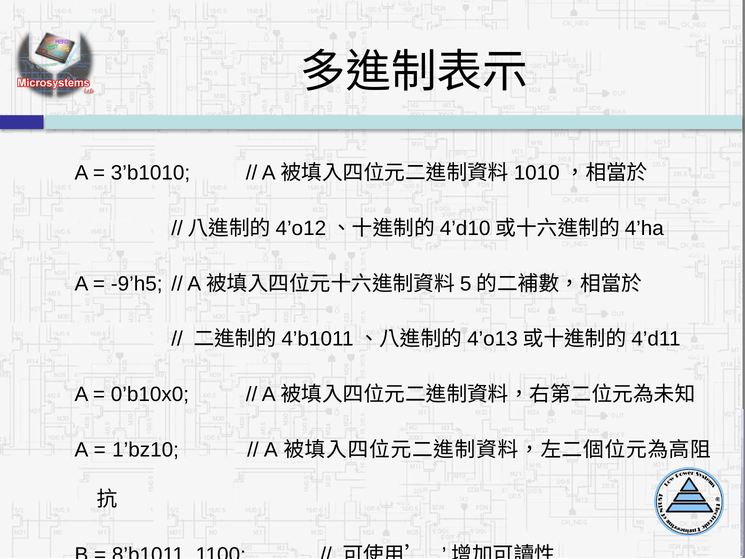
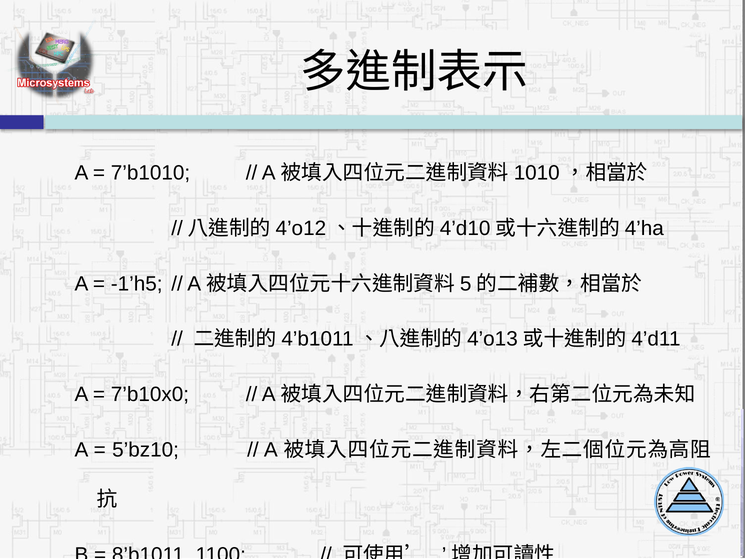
3’b1010: 3’b1010 -> 7’b1010
-9’h5: -9’h5 -> -1’h5
0’b10x0: 0’b10x0 -> 7’b10x0
1’bz10: 1’bz10 -> 5’bz10
